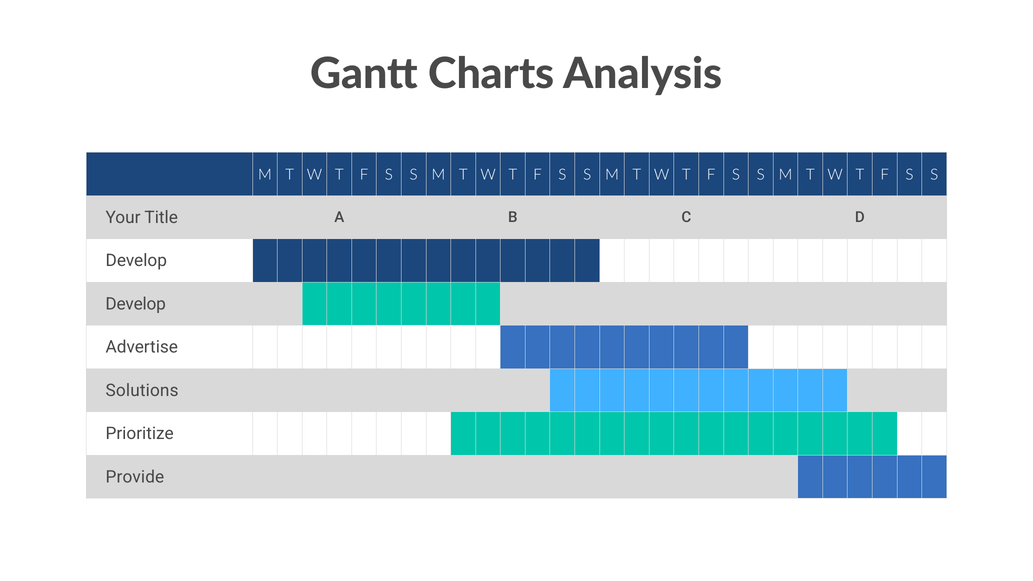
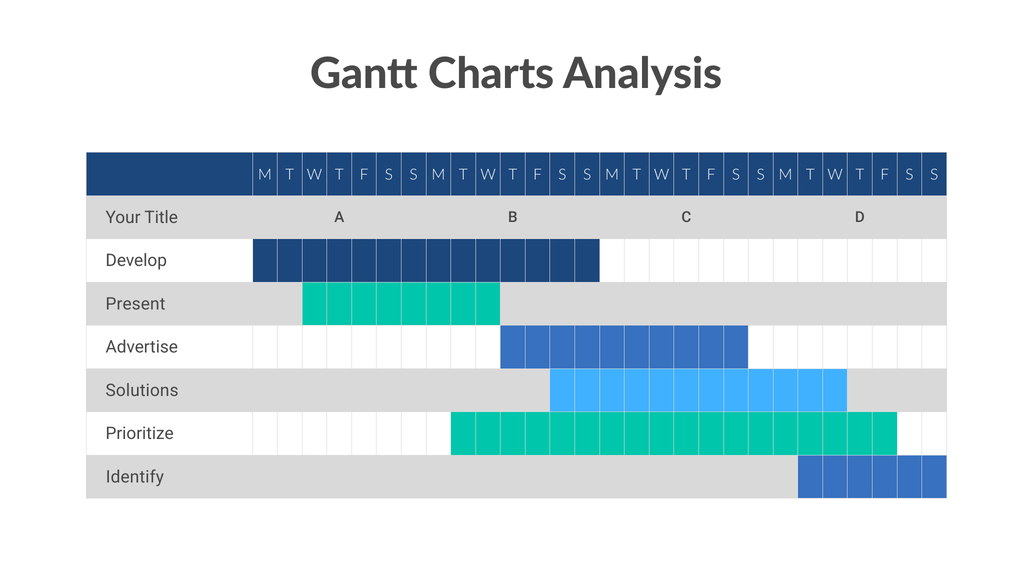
Develop at (136, 304): Develop -> Present
Provide: Provide -> Identify
